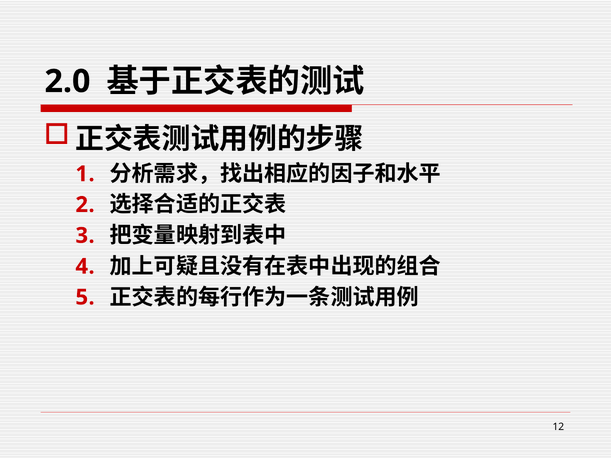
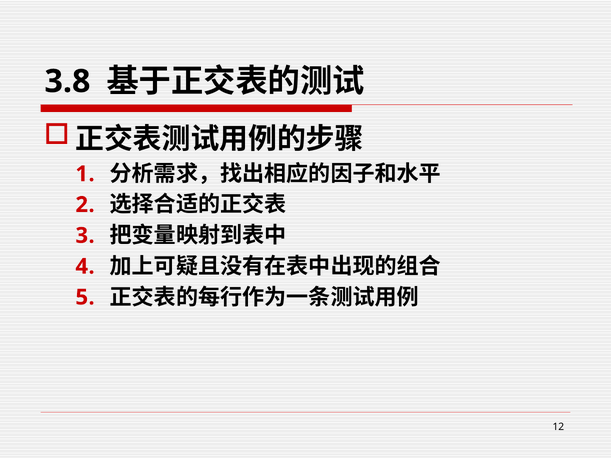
2.0: 2.0 -> 3.8
